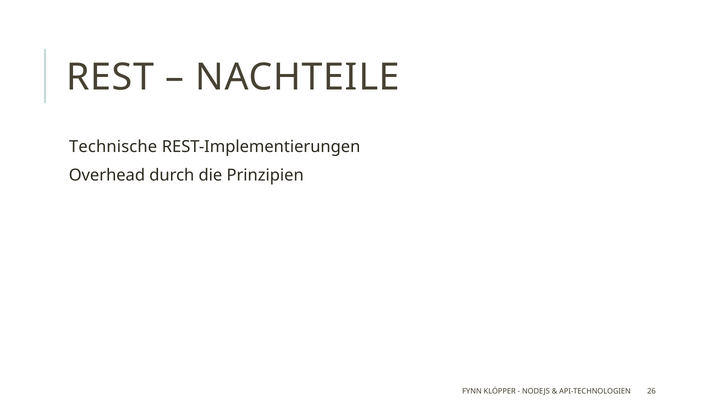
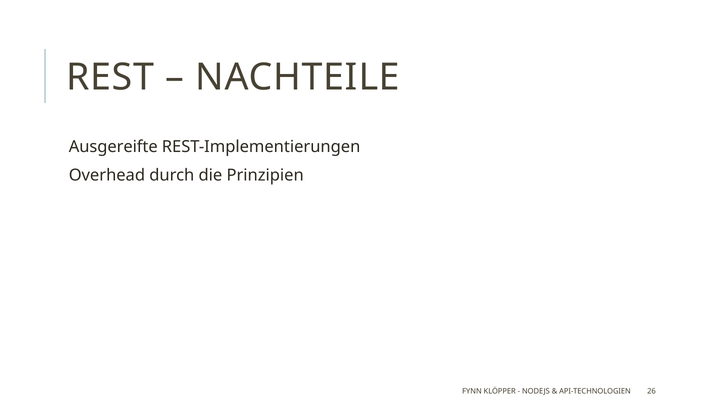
Technische: Technische -> Ausgereifte
